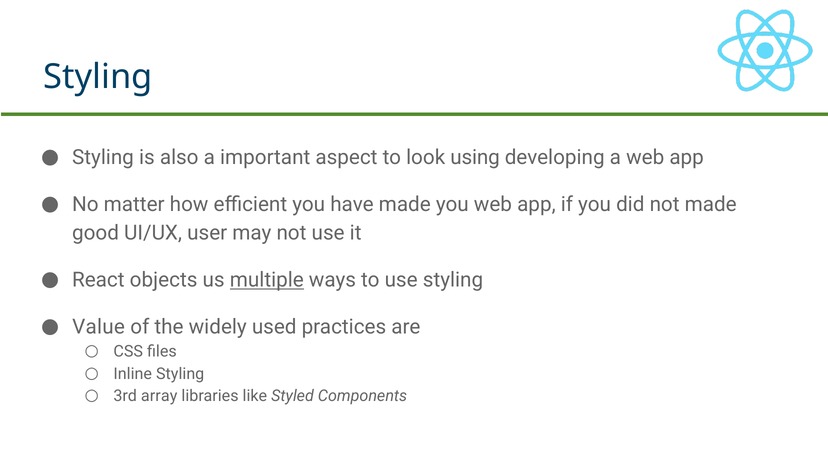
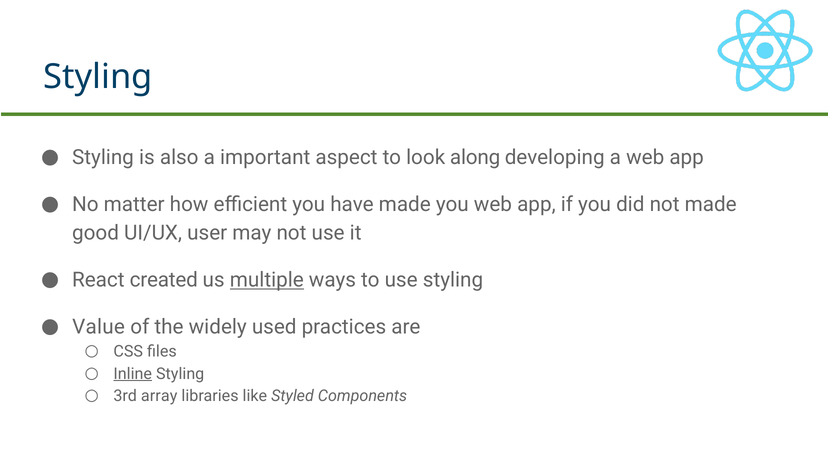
using: using -> along
objects: objects -> created
Inline underline: none -> present
